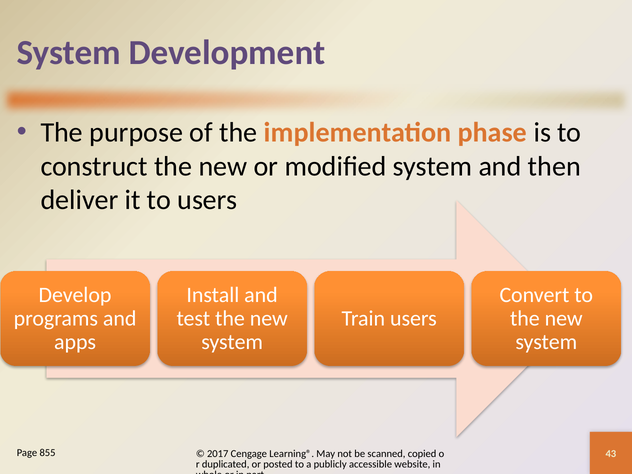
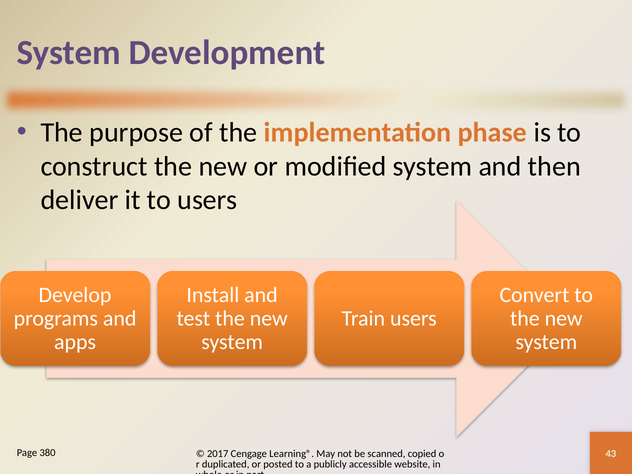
855: 855 -> 380
